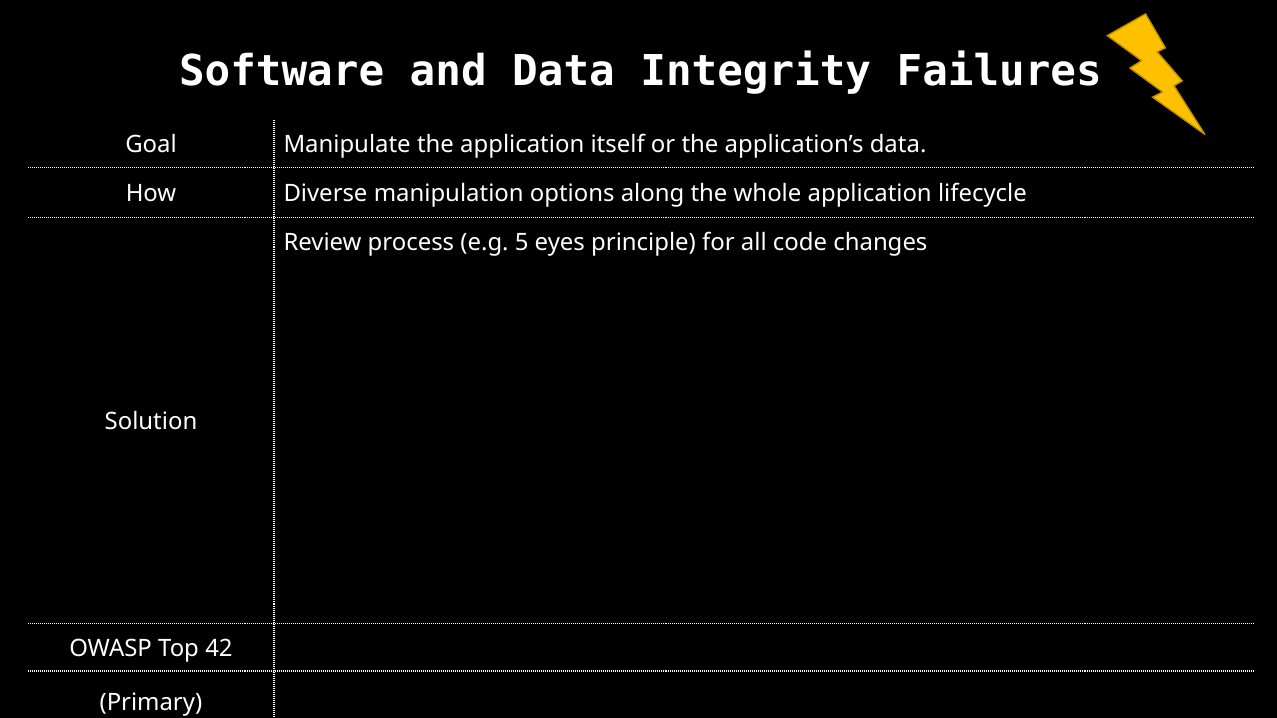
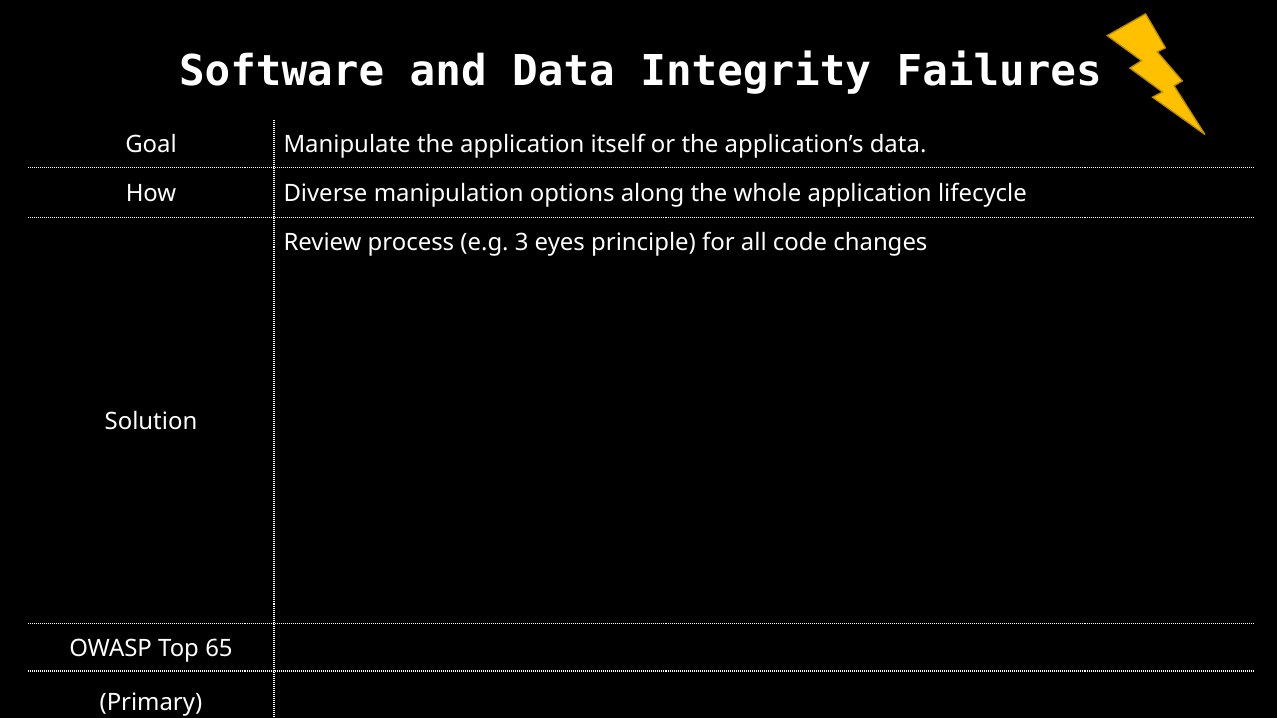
5: 5 -> 3
42: 42 -> 65
